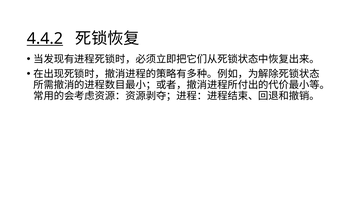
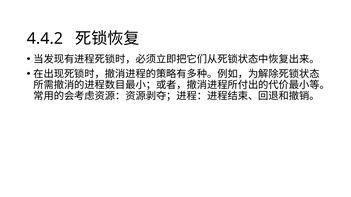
4.4.2 underline: present -> none
